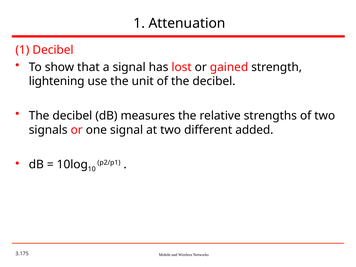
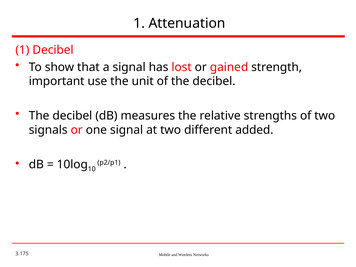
lightening: lightening -> important
